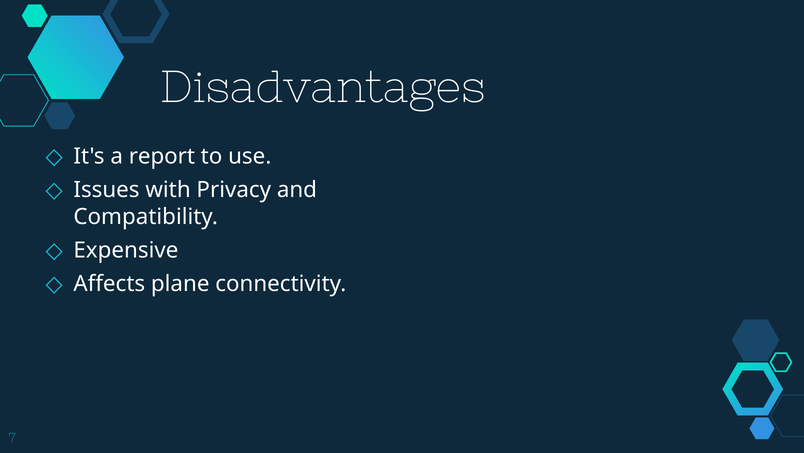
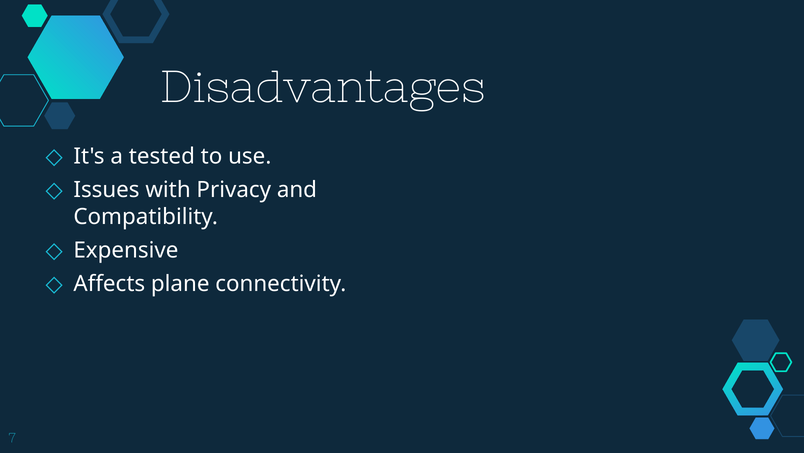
report: report -> tested
